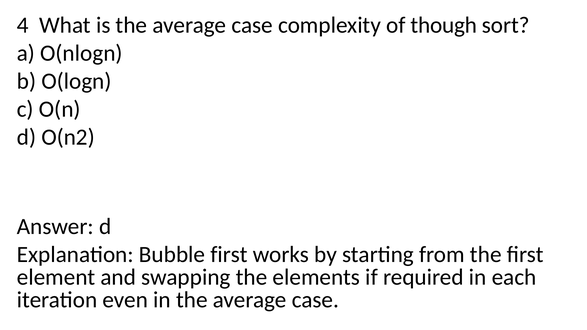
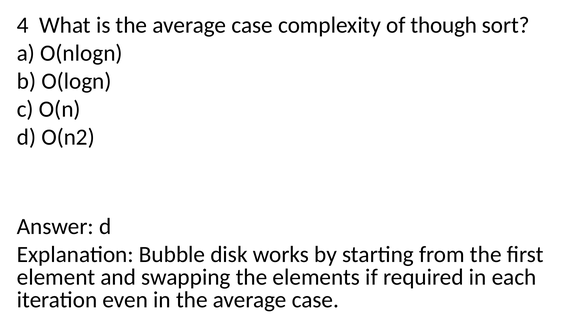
Bubble first: first -> disk
